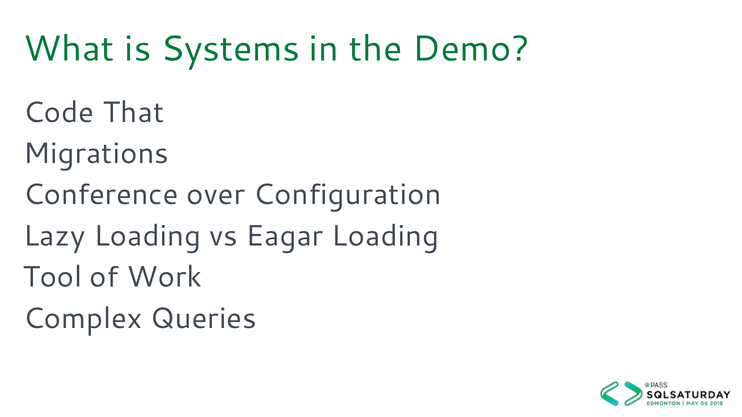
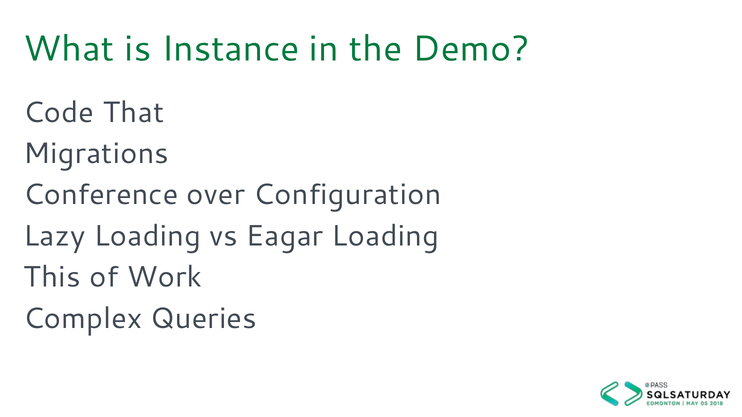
Systems: Systems -> Instance
Tool: Tool -> This
